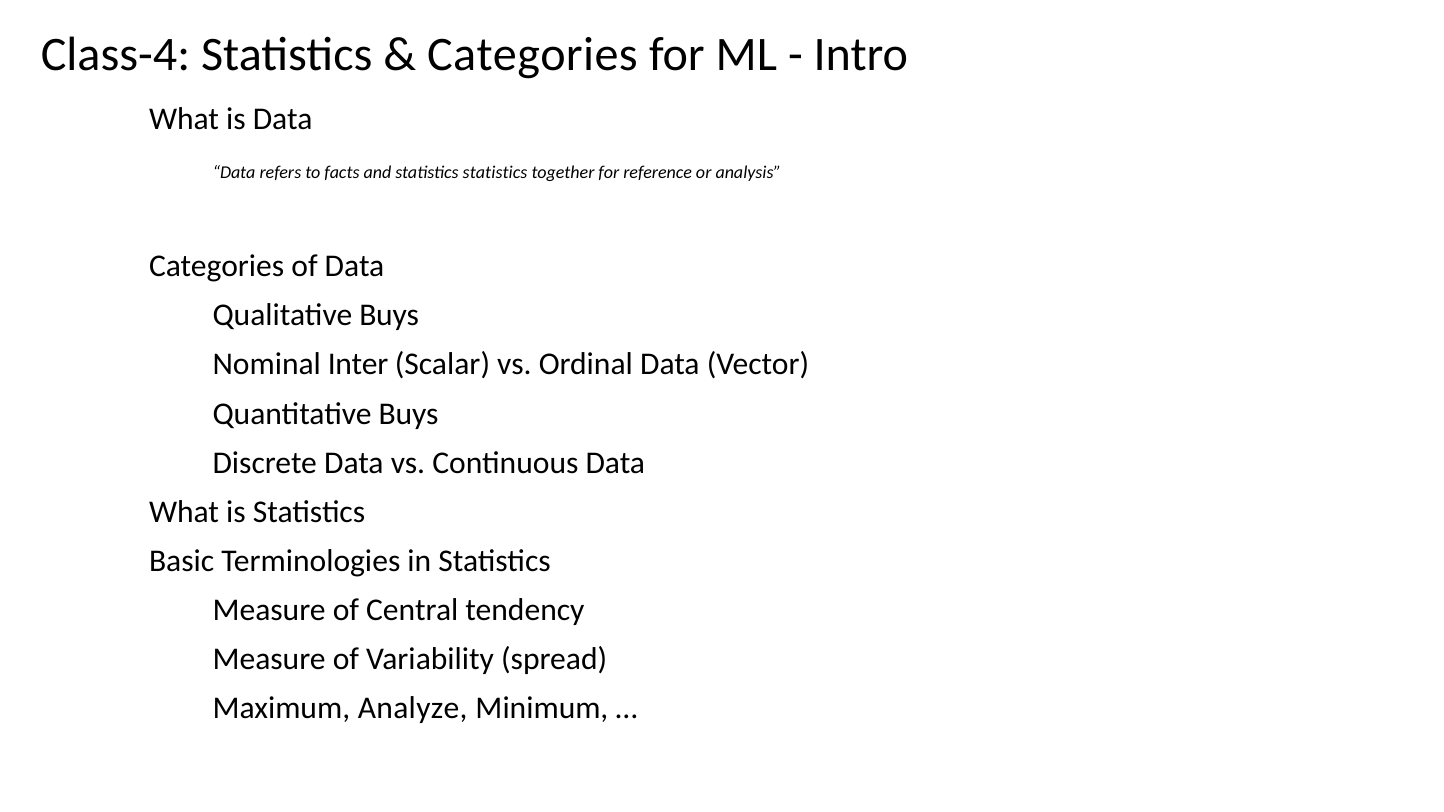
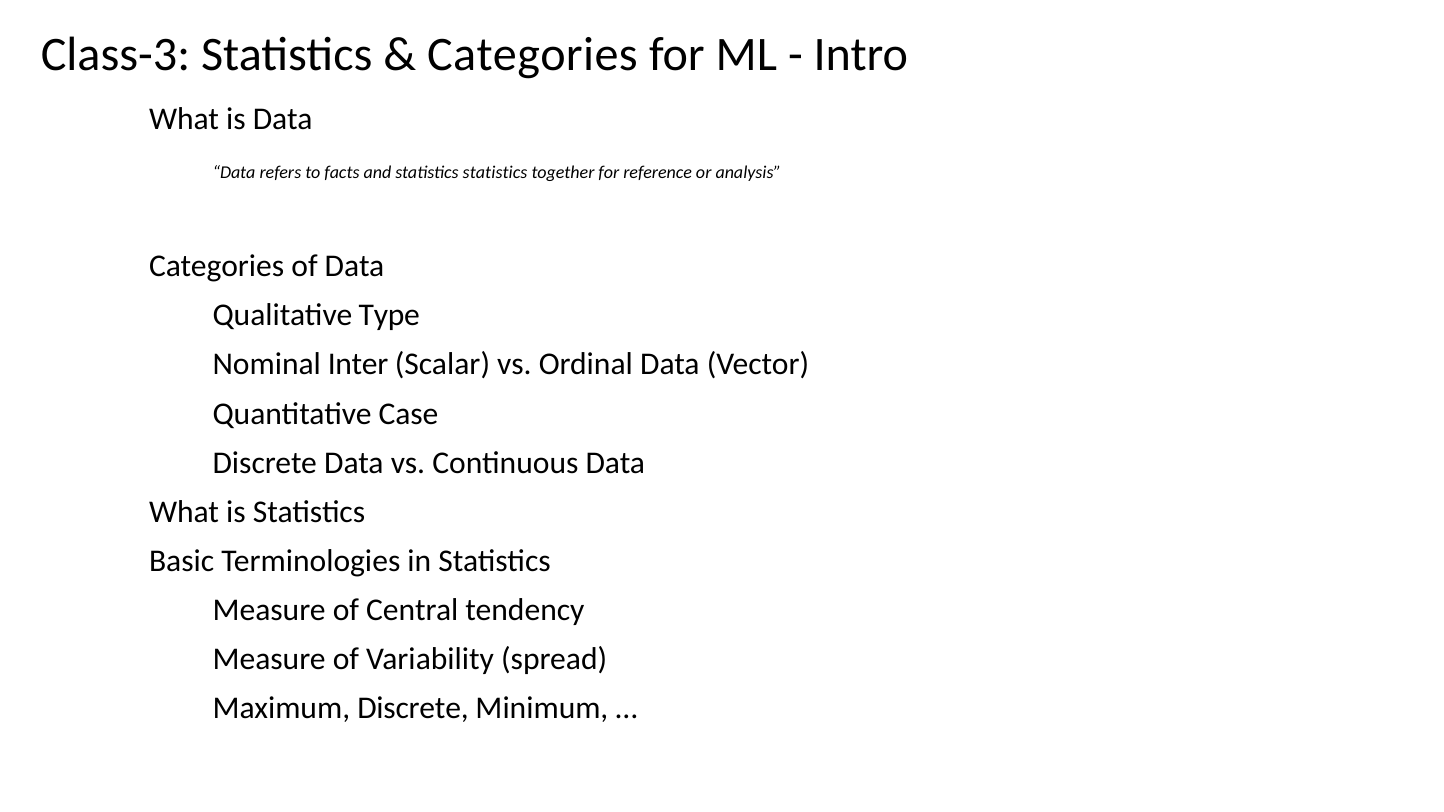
Class-4: Class-4 -> Class-3
Qualitative Buys: Buys -> Type
Quantitative Buys: Buys -> Case
Maximum Analyze: Analyze -> Discrete
